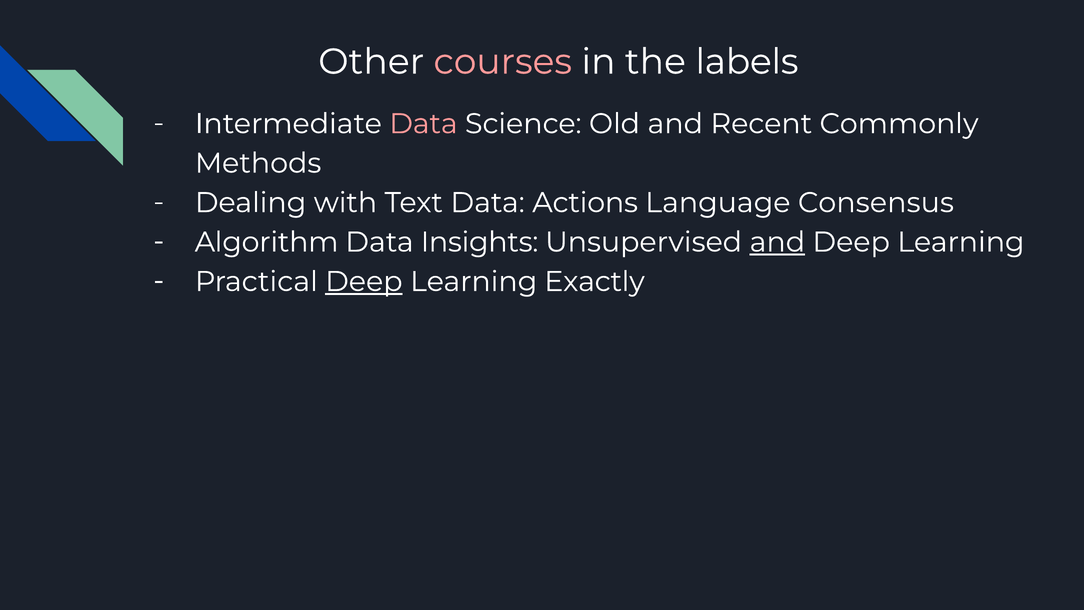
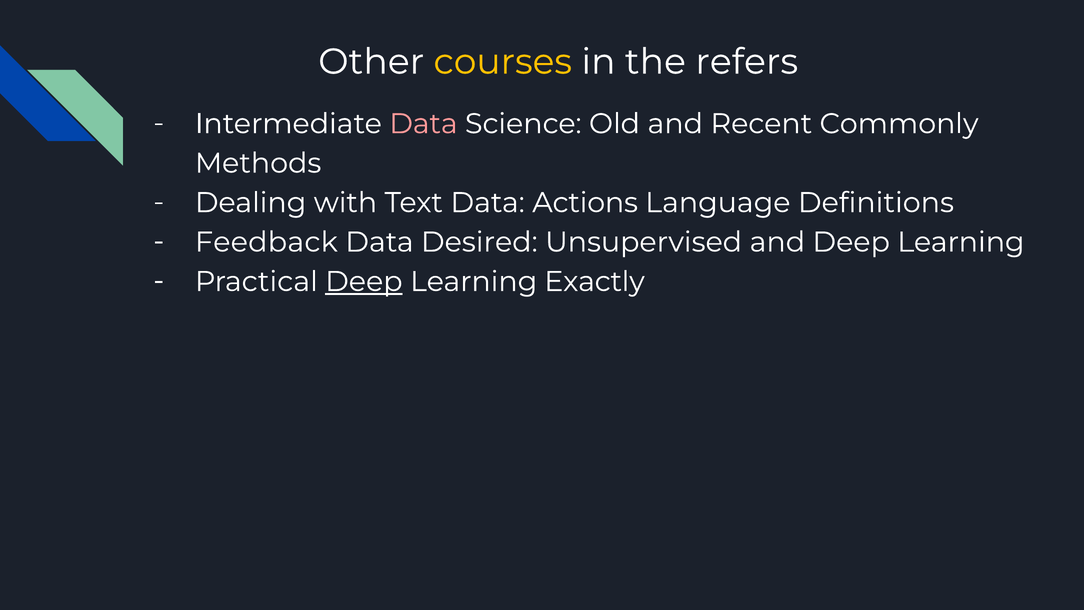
courses colour: pink -> yellow
labels: labels -> refers
Consensus: Consensus -> Definitions
Algorithm: Algorithm -> Feedback
Insights: Insights -> Desired
and at (777, 242) underline: present -> none
